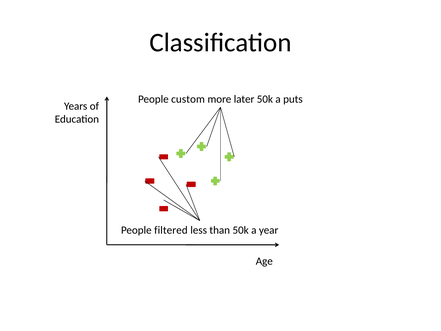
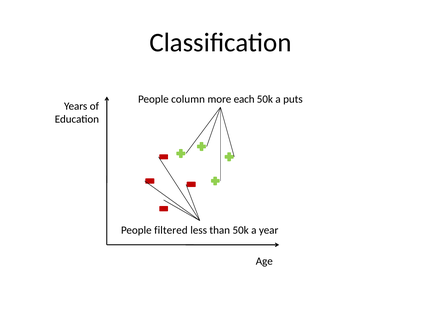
custom: custom -> column
later: later -> each
